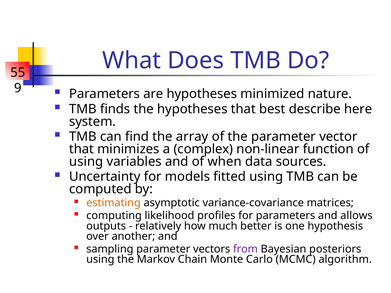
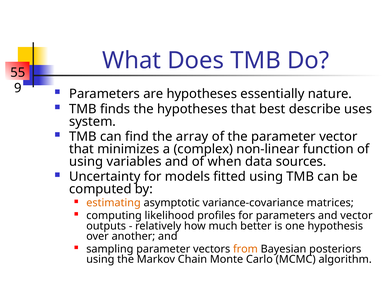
minimized: minimized -> essentially
here: here -> uses
and allows: allows -> vector
from colour: purple -> orange
